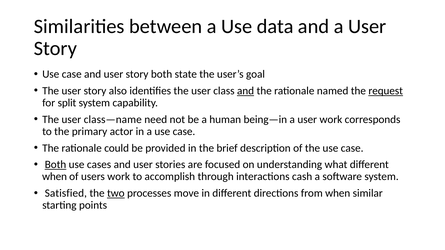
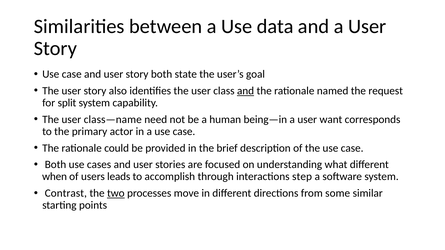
request underline: present -> none
user work: work -> want
Both at (56, 165) underline: present -> none
users work: work -> leads
cash: cash -> step
Satisfied: Satisfied -> Contrast
from when: when -> some
